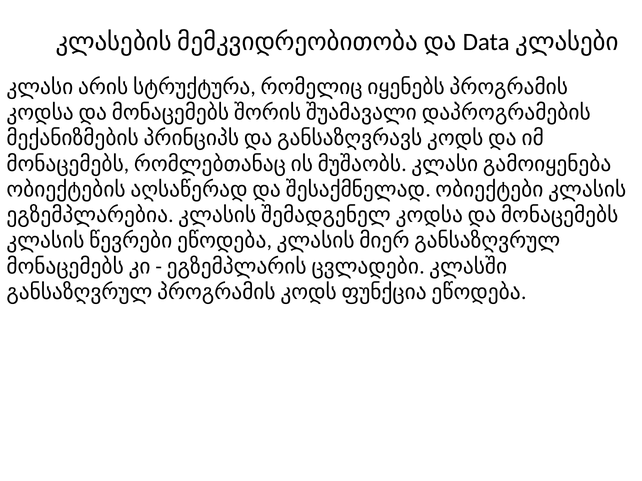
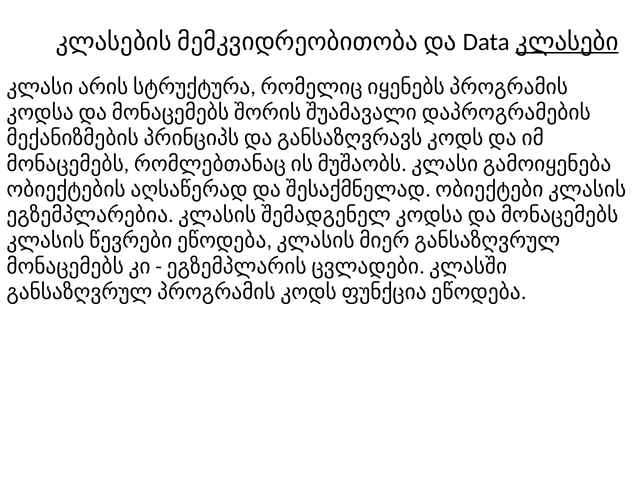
კლასები underline: none -> present
